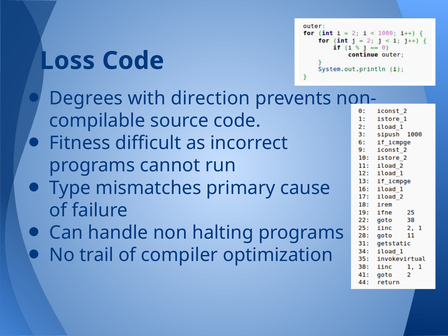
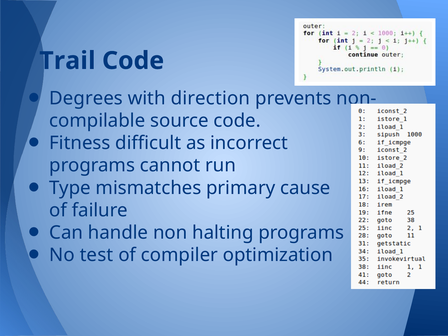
Loss: Loss -> Trail
trail: trail -> test
